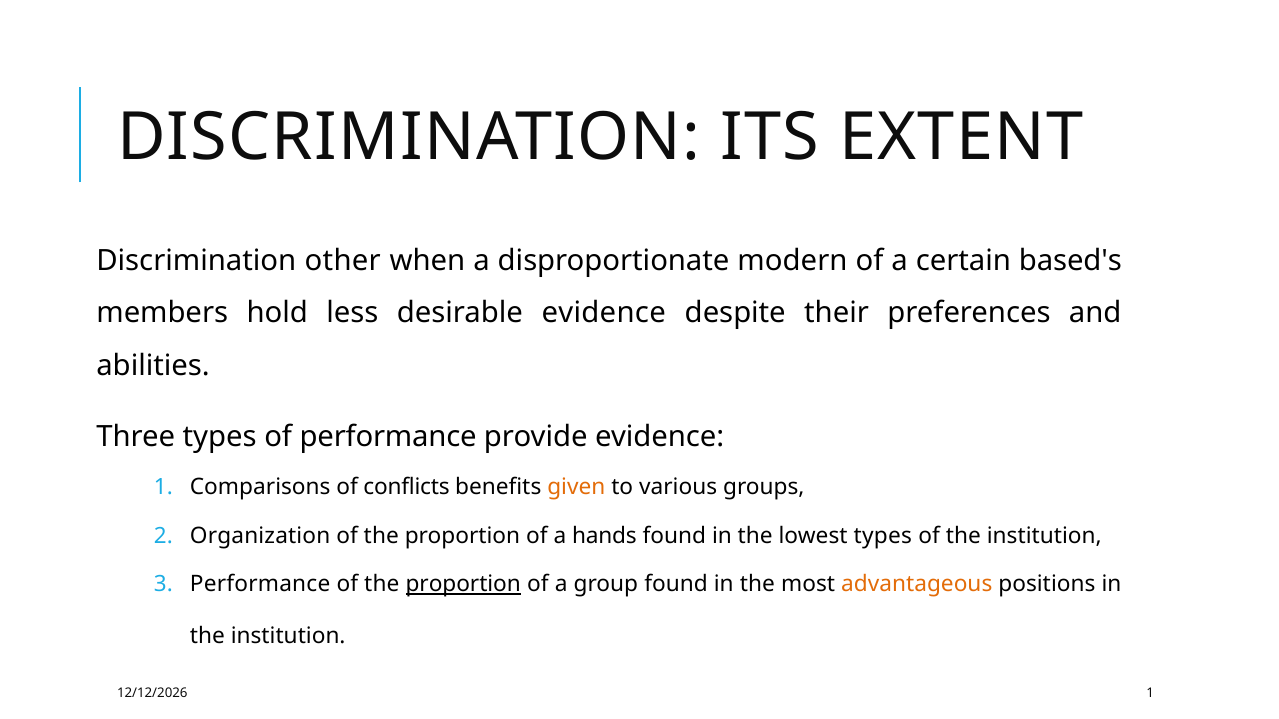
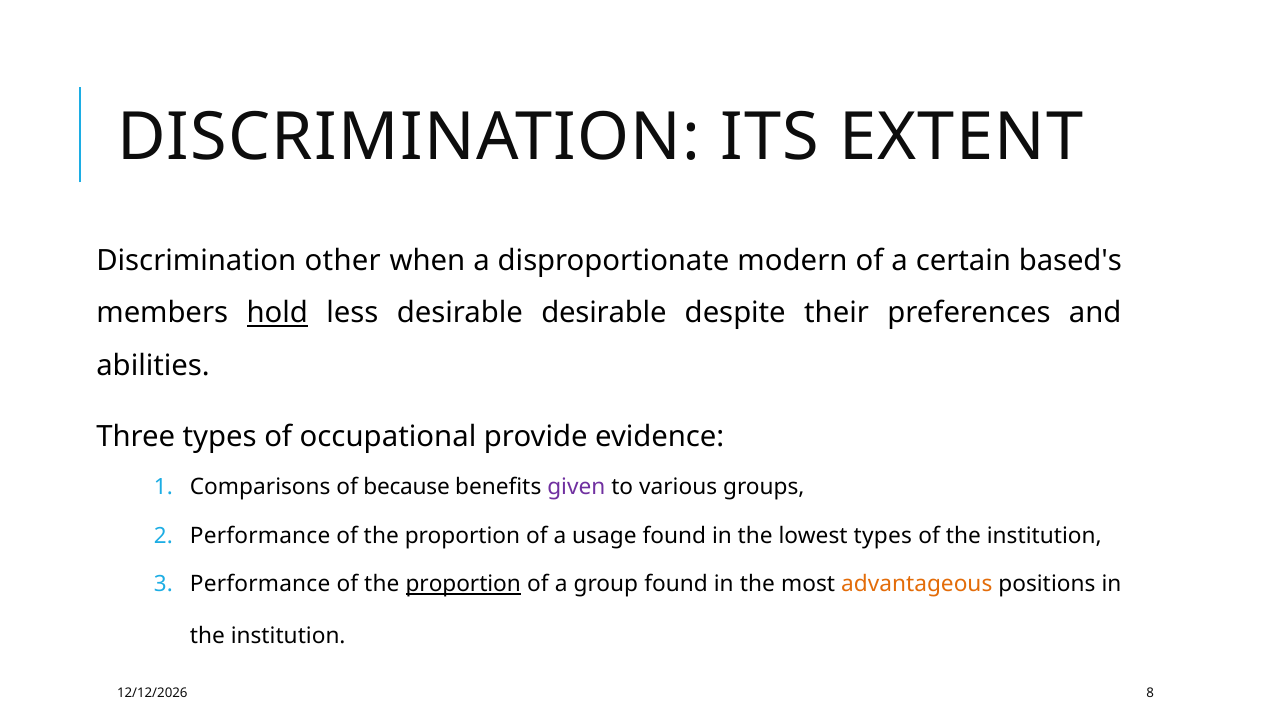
hold underline: none -> present
desirable evidence: evidence -> desirable
of performance: performance -> occupational
conflicts: conflicts -> because
given colour: orange -> purple
Organization at (260, 536): Organization -> Performance
hands: hands -> usage
1 at (1150, 693): 1 -> 8
